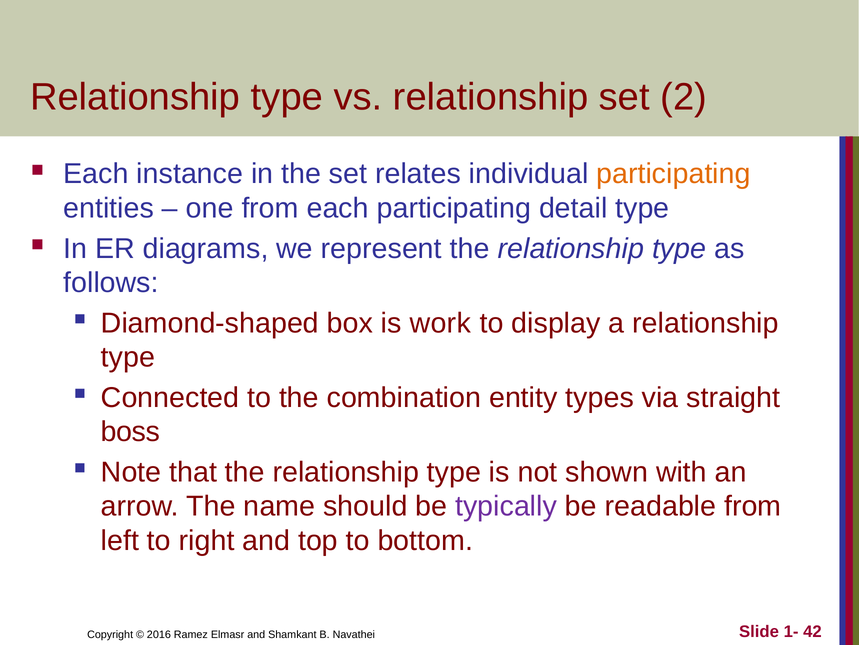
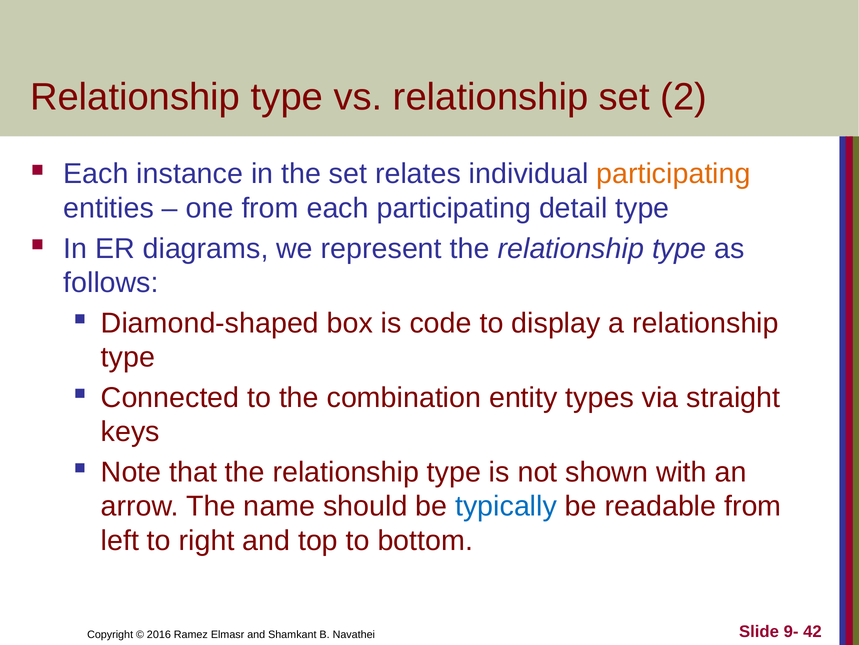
work: work -> code
boss: boss -> keys
typically colour: purple -> blue
1-: 1- -> 9-
